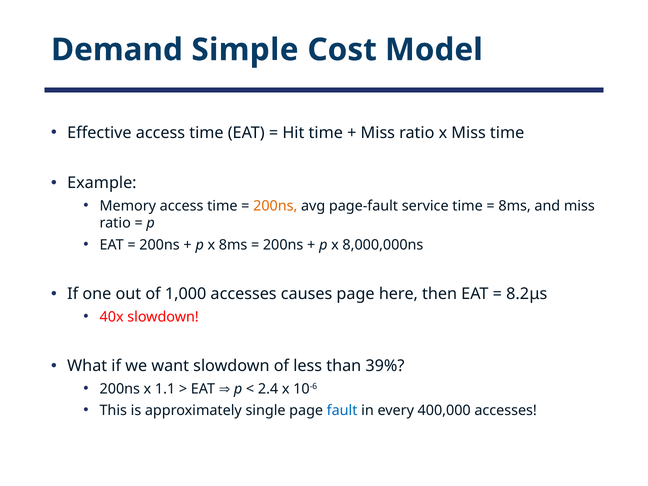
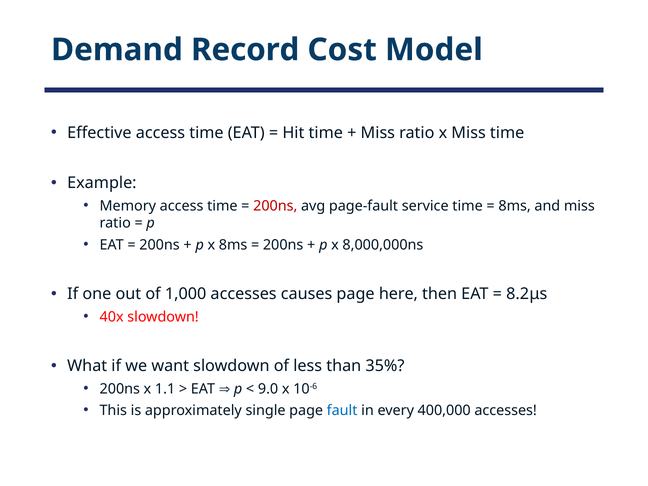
Simple: Simple -> Record
200ns at (275, 206) colour: orange -> red
39%: 39% -> 35%
2.4: 2.4 -> 9.0
